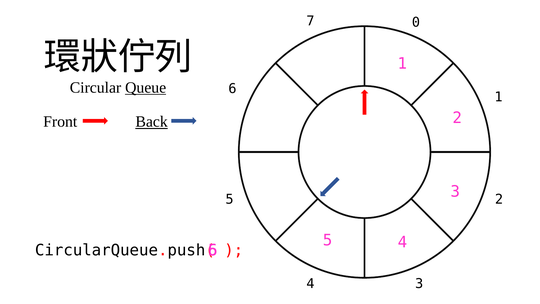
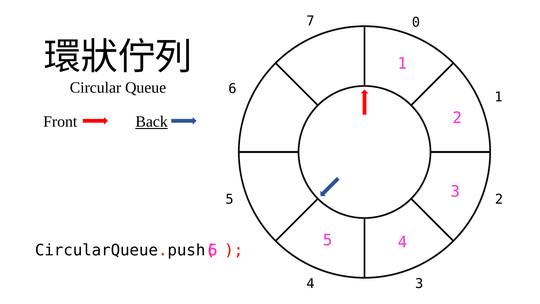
Queue underline: present -> none
